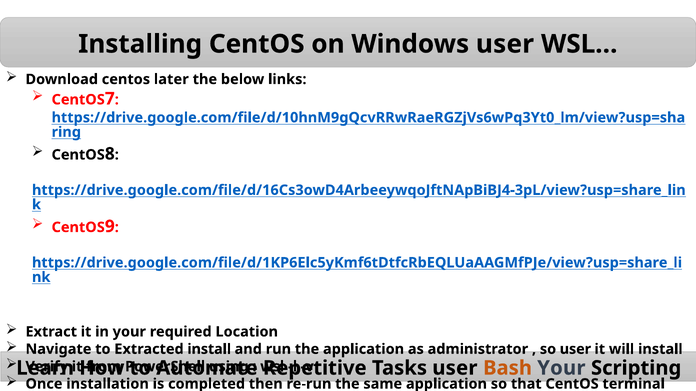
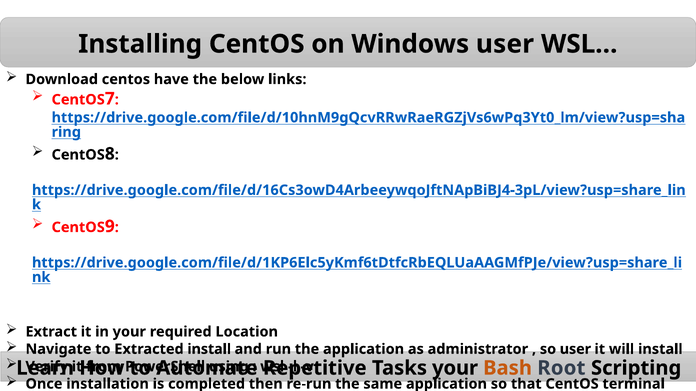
later: later -> have
Tasks user: user -> your
Bash Your: Your -> Root
